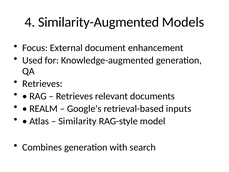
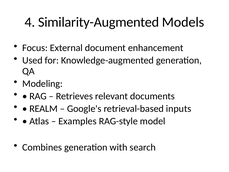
Retrieves at (42, 83): Retrieves -> Modeling
Similarity: Similarity -> Examples
